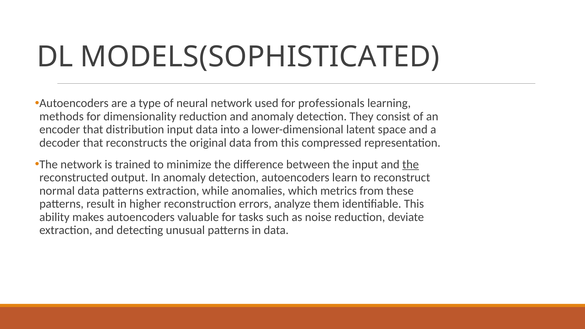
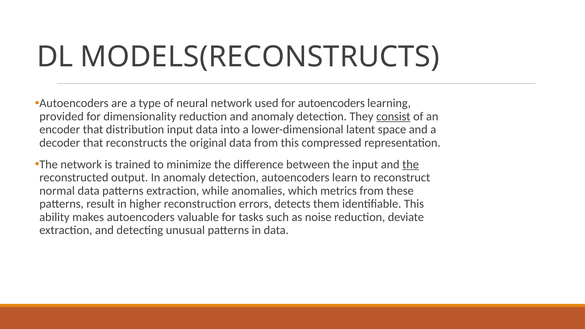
MODELS(SOPHISTICATED: MODELS(SOPHISTICATED -> MODELS(RECONSTRUCTS
for professionals: professionals -> autoencoders
methods: methods -> provided
consist underline: none -> present
analyze: analyze -> detects
